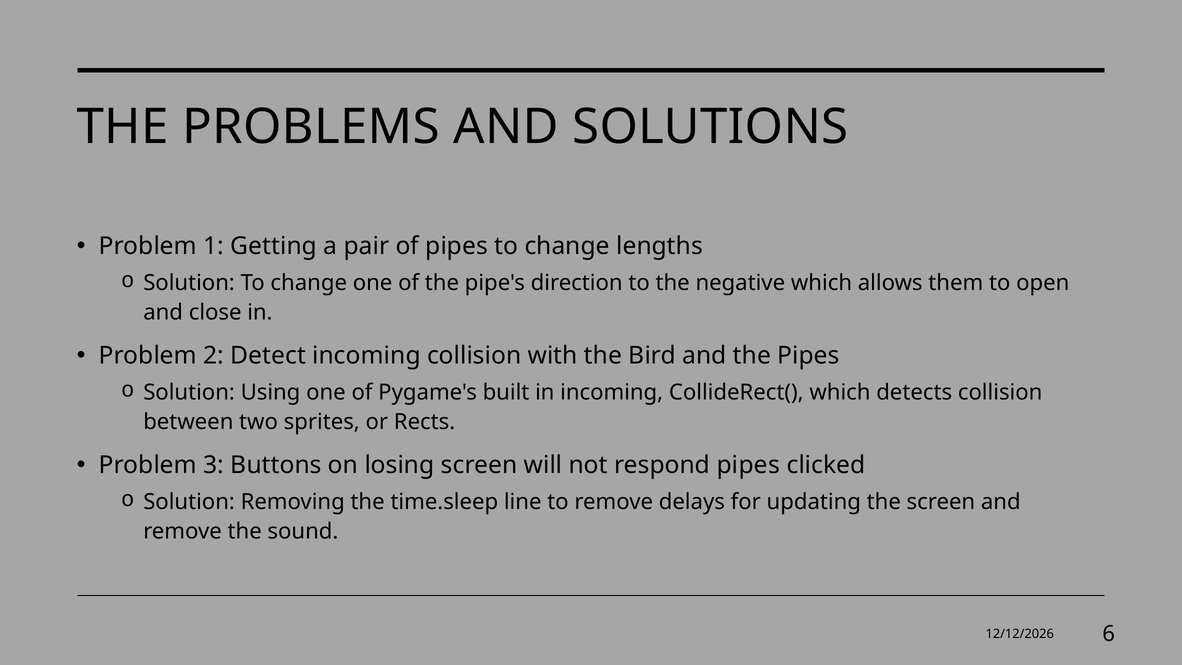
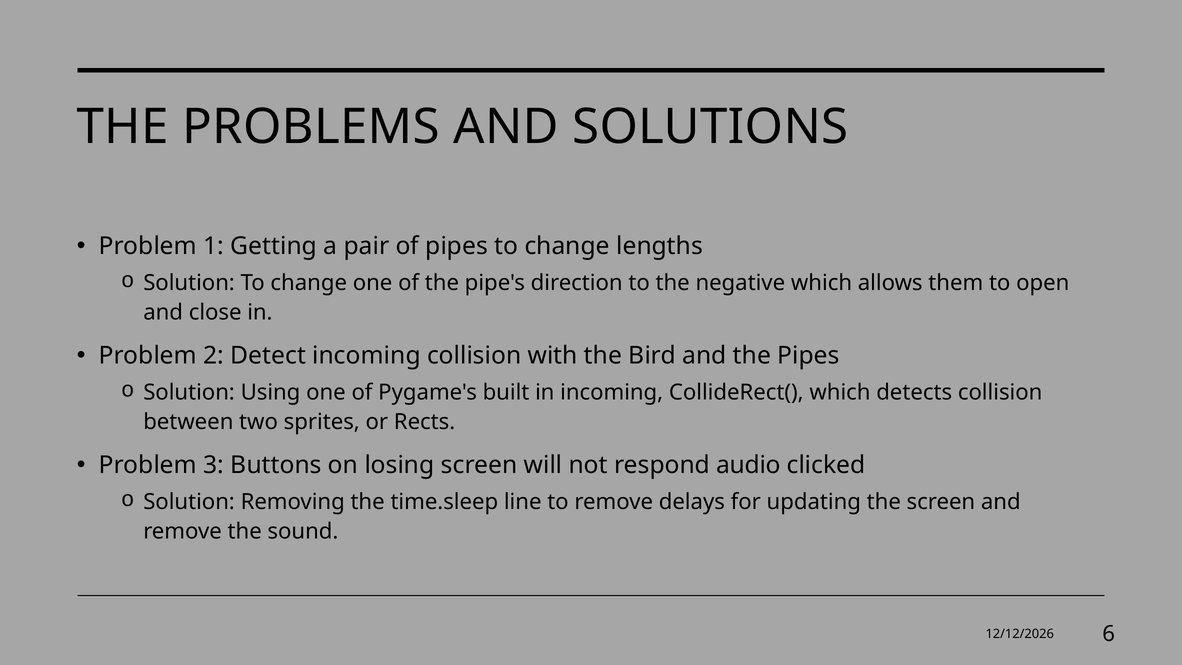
respond pipes: pipes -> audio
